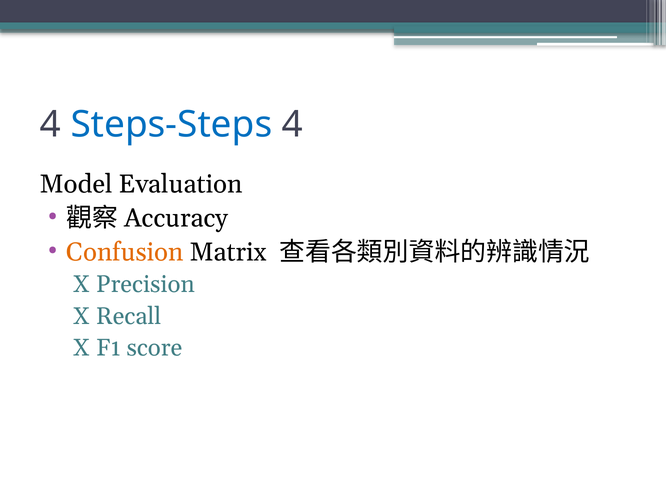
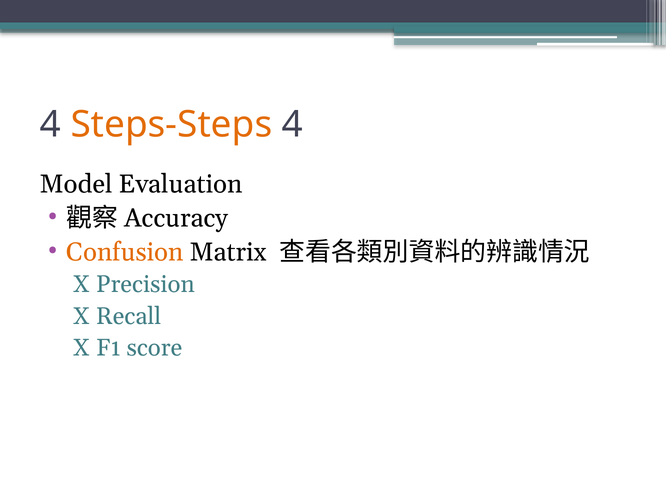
Steps-Steps colour: blue -> orange
